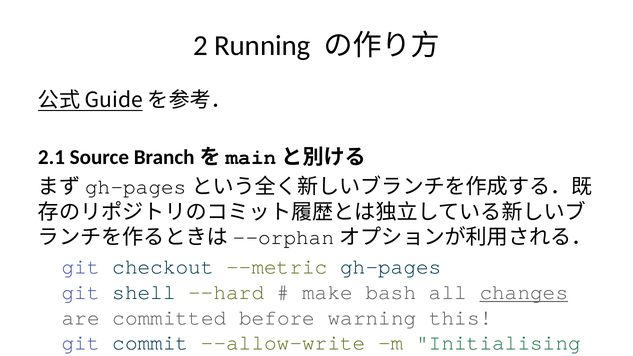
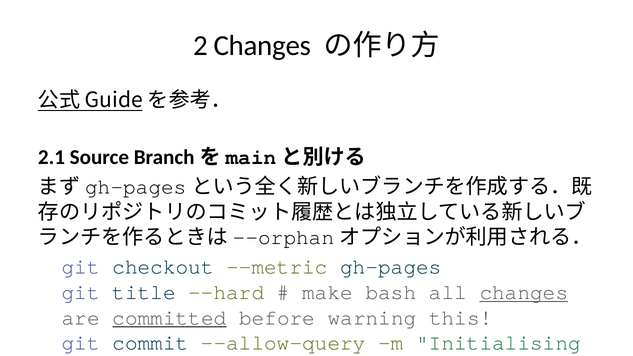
2 Running: Running -> Changes
shell: shell -> title
committed underline: none -> present
--allow-write: --allow-write -> --allow-query
